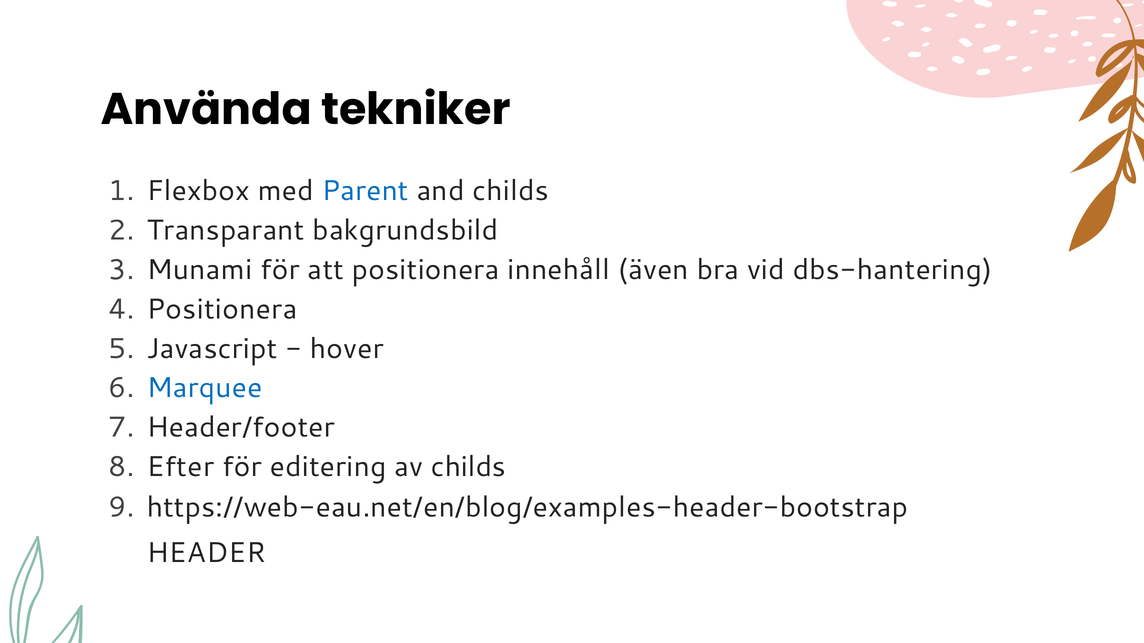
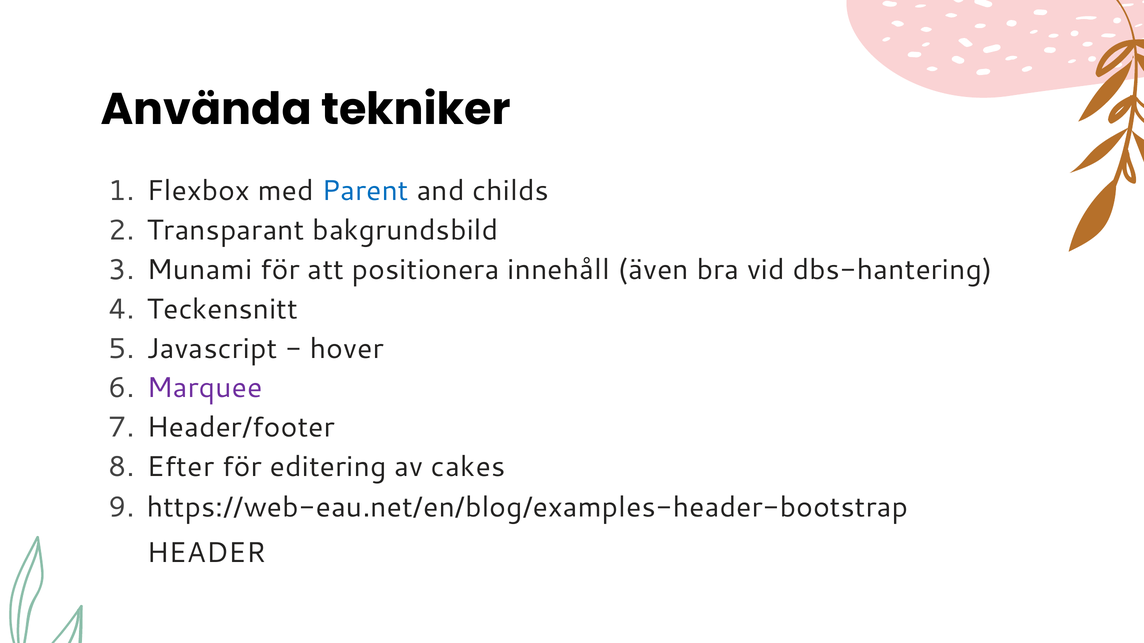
Positionera at (222, 309): Positionera -> Teckensnitt
Marquee colour: blue -> purple
av childs: childs -> cakes
